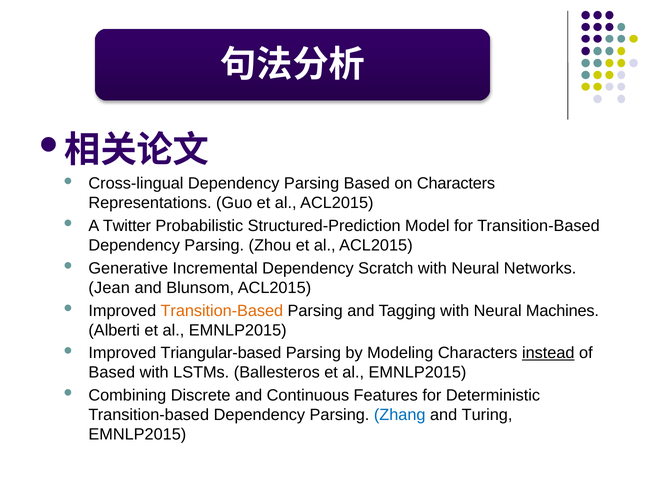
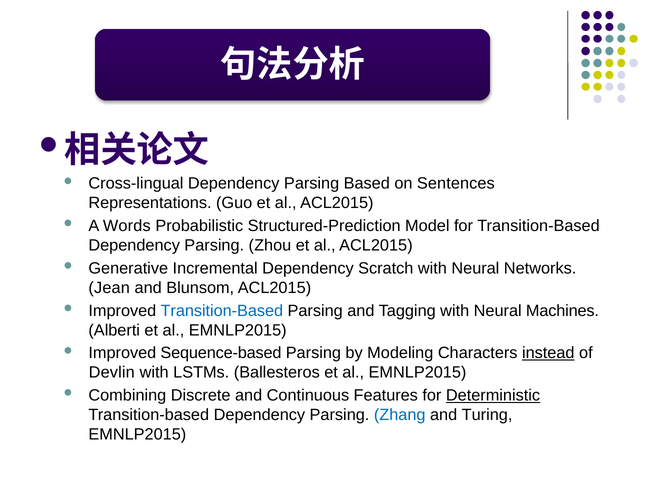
on Characters: Characters -> Sentences
Twitter: Twitter -> Words
Transition-Based at (222, 311) colour: orange -> blue
Triangular-based: Triangular-based -> Sequence-based
Based at (112, 373): Based -> Devlin
Deterministic underline: none -> present
